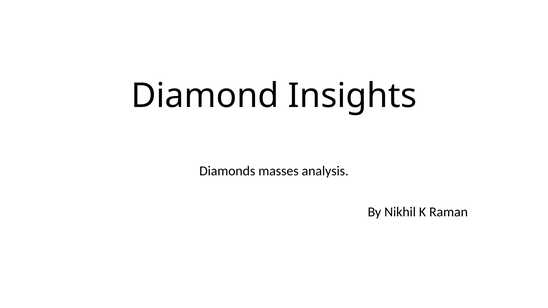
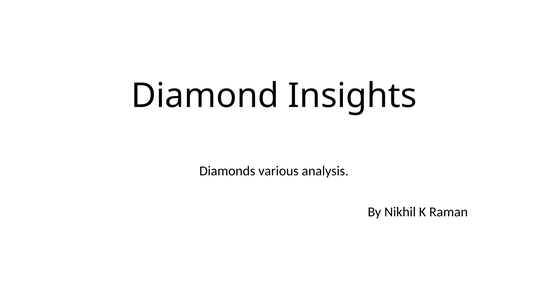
masses: masses -> various
